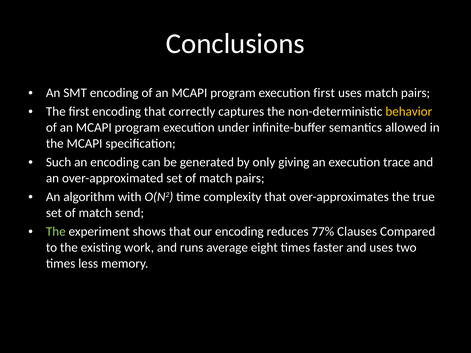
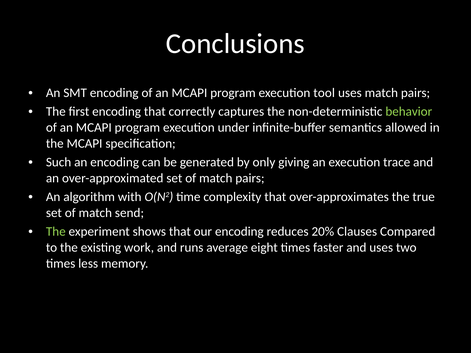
execution first: first -> tool
behavior colour: yellow -> light green
77%: 77% -> 20%
